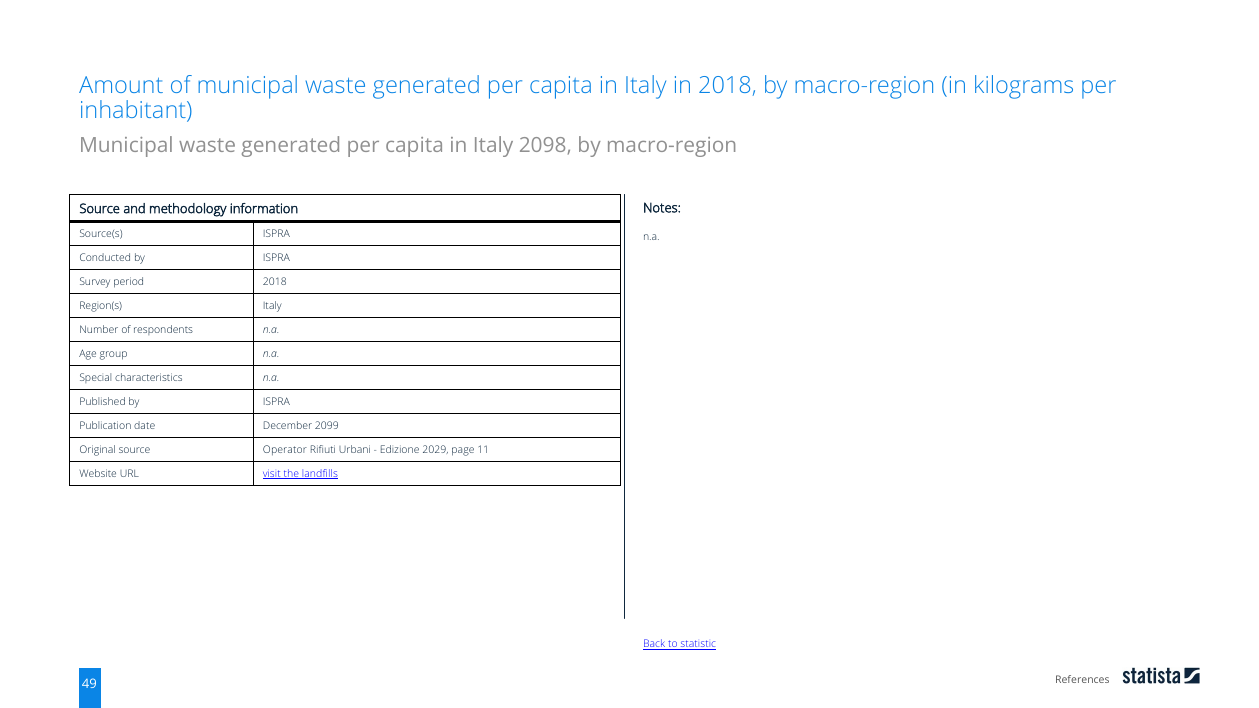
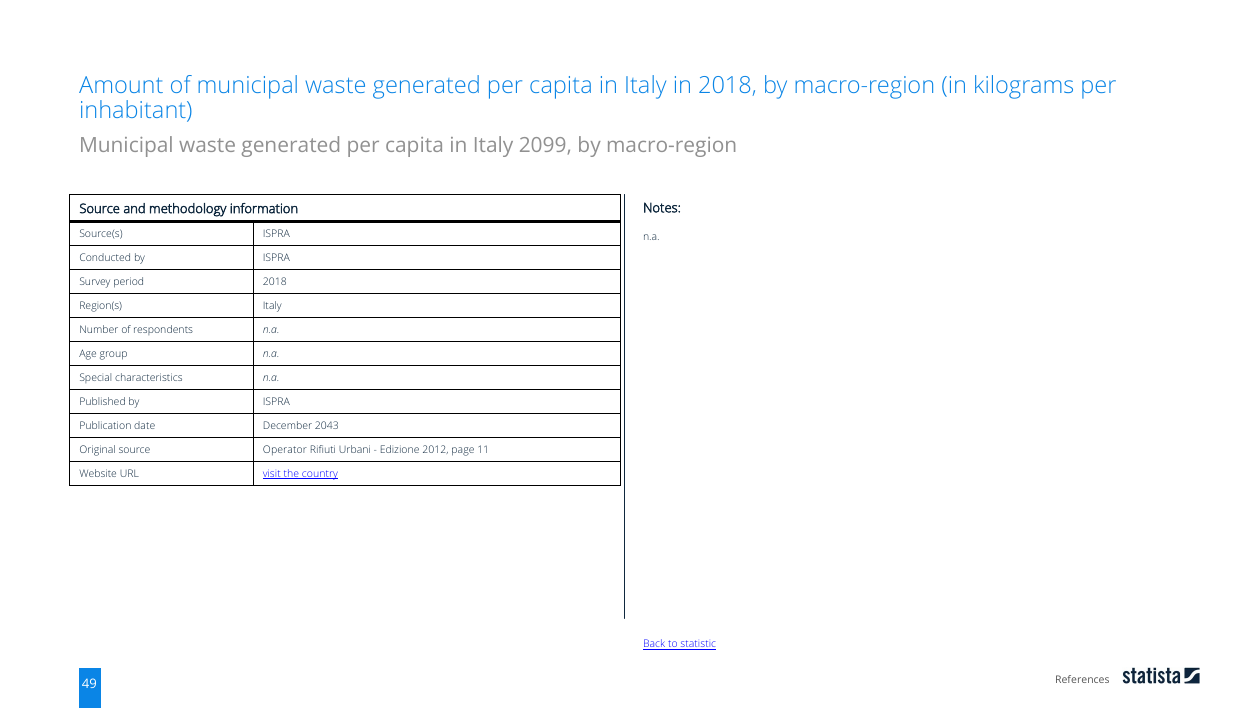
2098: 2098 -> 2099
2099: 2099 -> 2043
2029: 2029 -> 2012
landfills: landfills -> country
